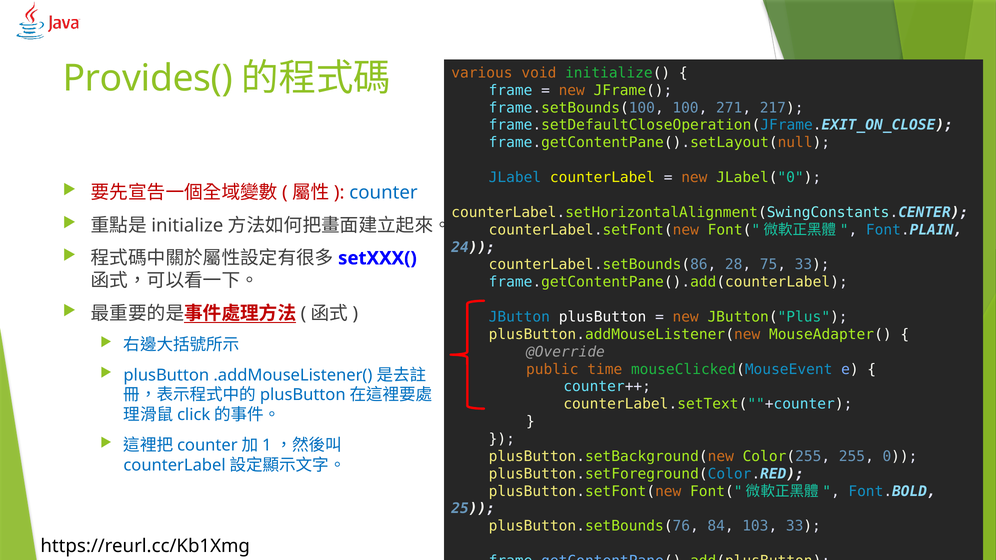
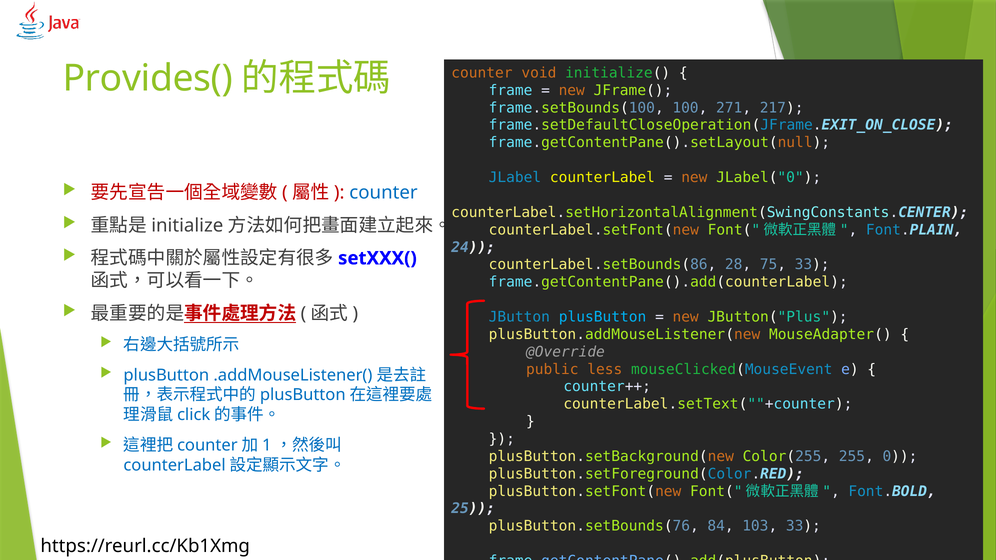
various at (482, 73): various -> counter
plusButton at (603, 317) colour: white -> light blue
time: time -> less
